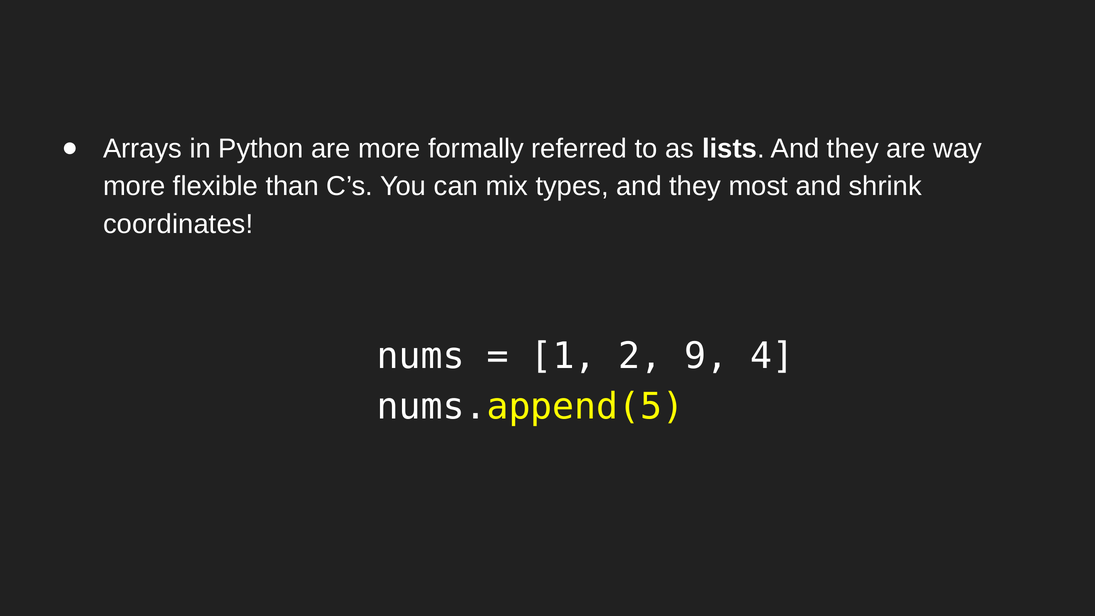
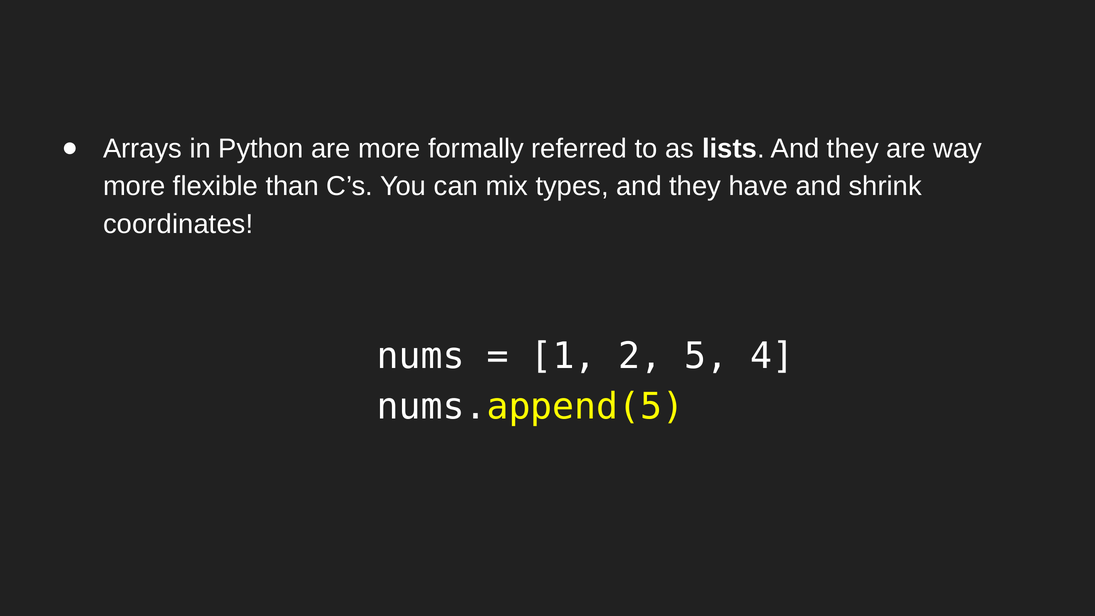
most: most -> have
9: 9 -> 5
